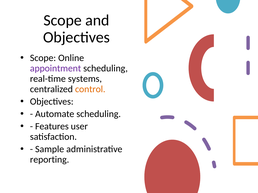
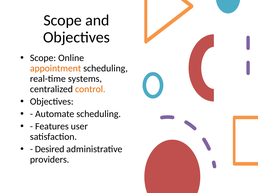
appointment colour: purple -> orange
Sample: Sample -> Desired
reporting: reporting -> providers
